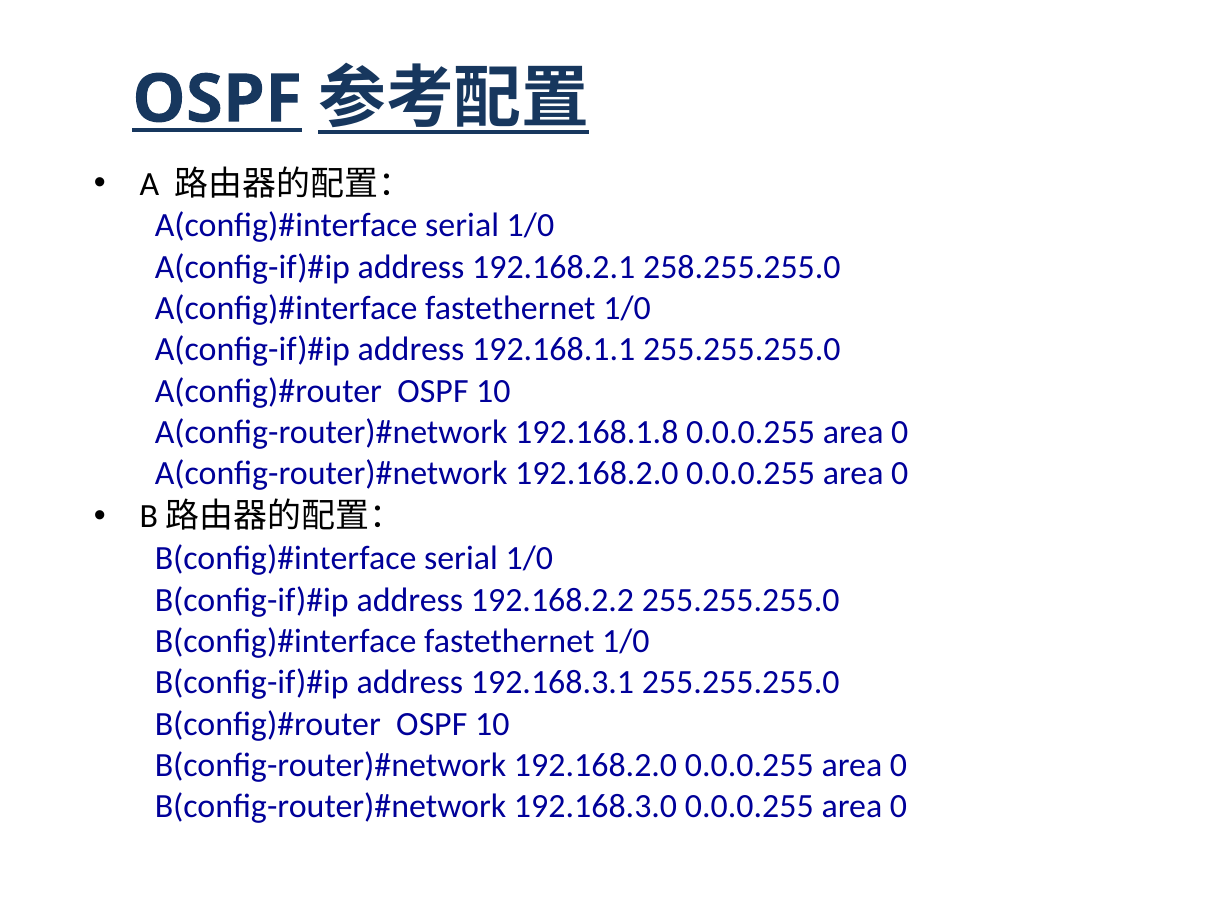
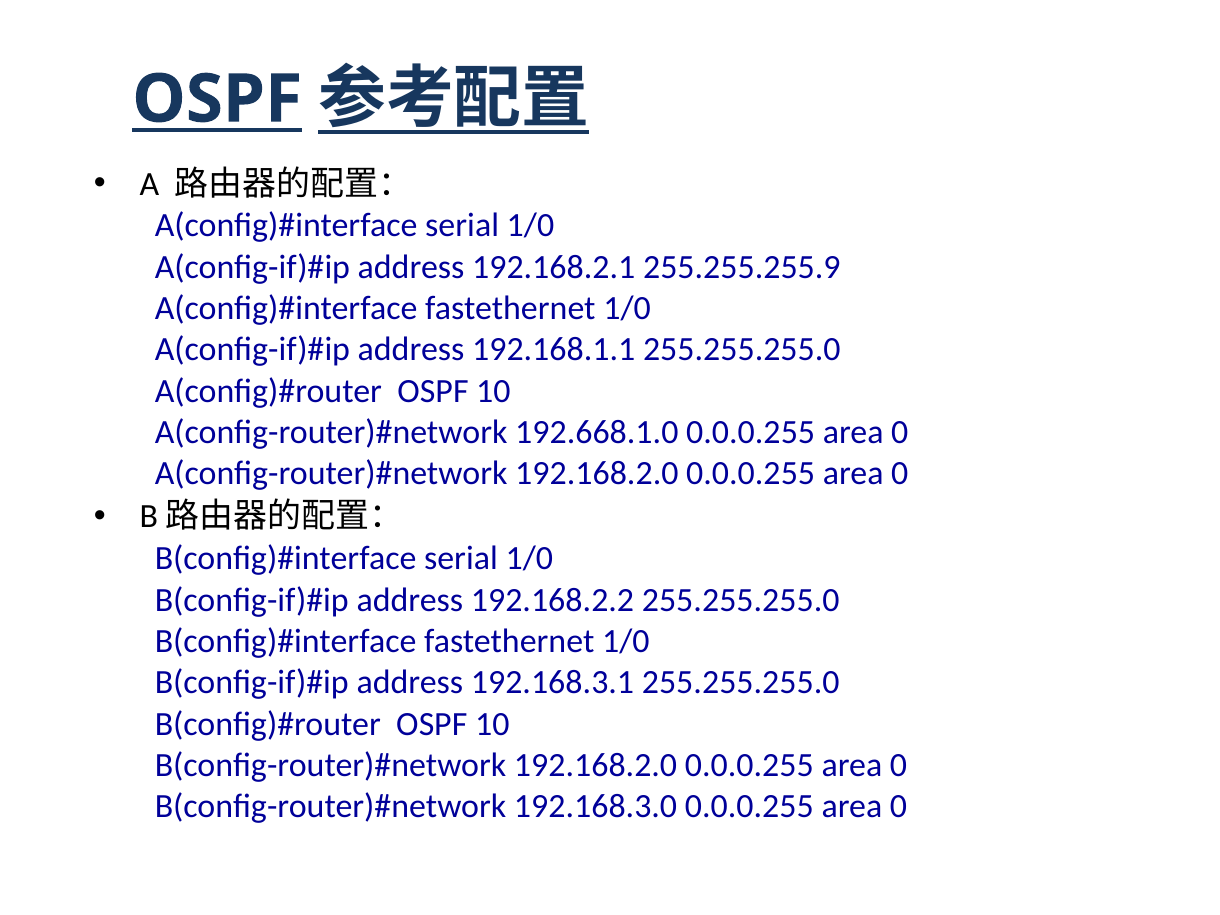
258.255.255.0: 258.255.255.0 -> 255.255.255.9
192.168.1.8: 192.168.1.8 -> 192.668.1.0
